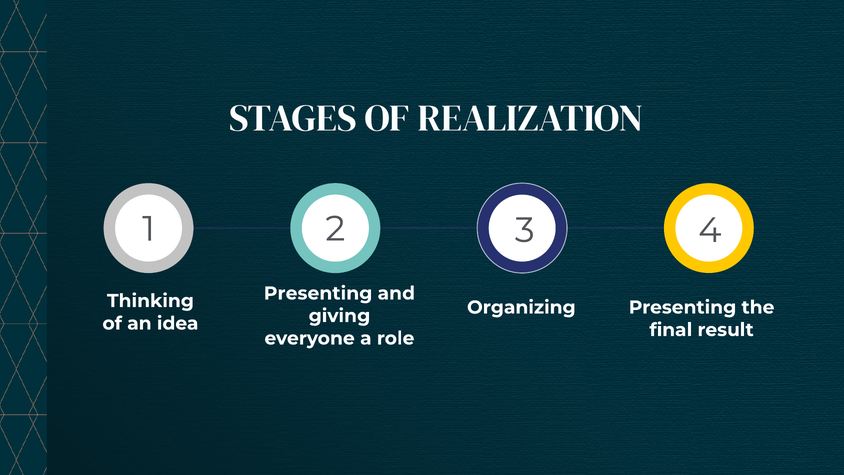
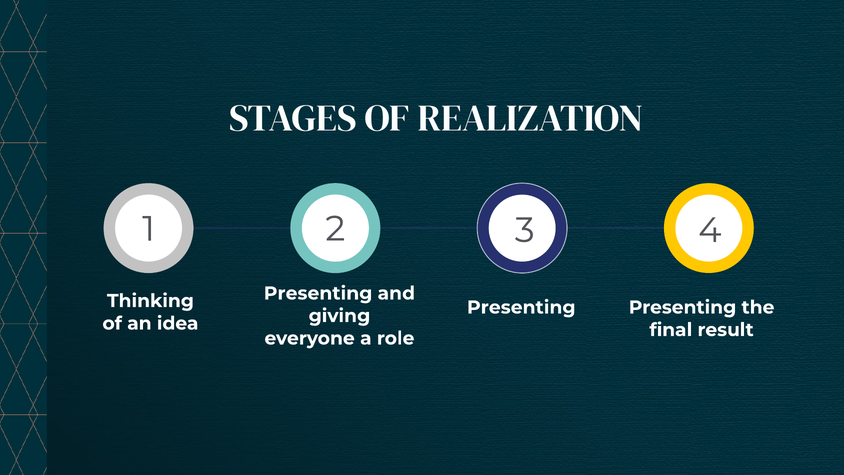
Organizing at (521, 307): Organizing -> Presenting
